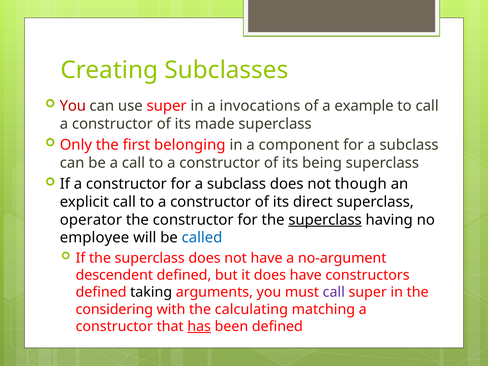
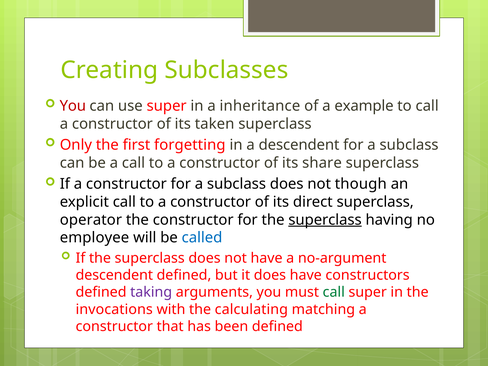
invocations: invocations -> inheritance
made: made -> taken
belonging: belonging -> forgetting
a component: component -> descendent
being: being -> share
taking colour: black -> purple
call at (334, 292) colour: purple -> green
considering: considering -> invocations
has underline: present -> none
